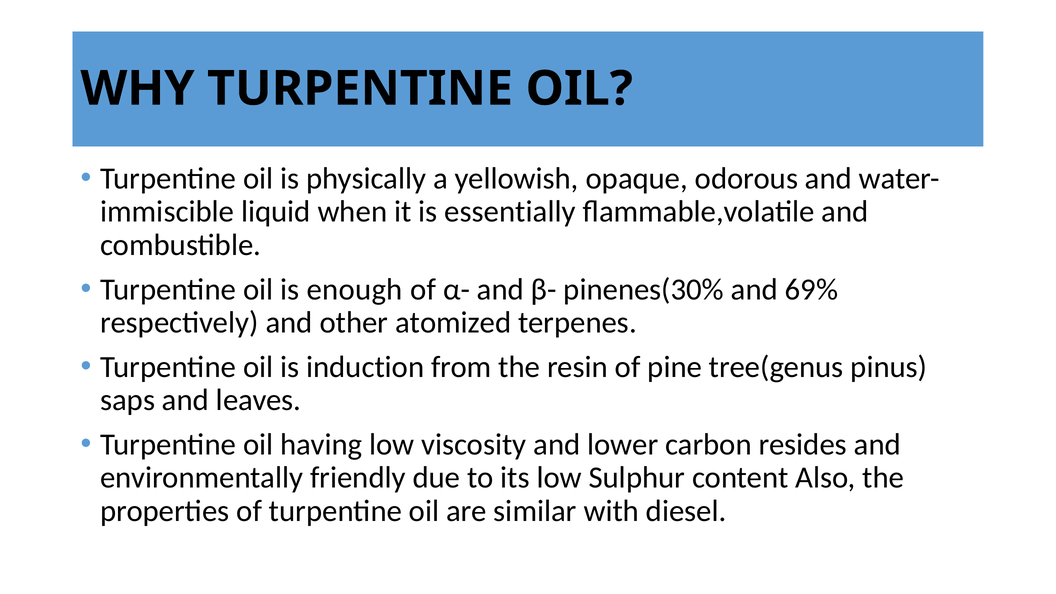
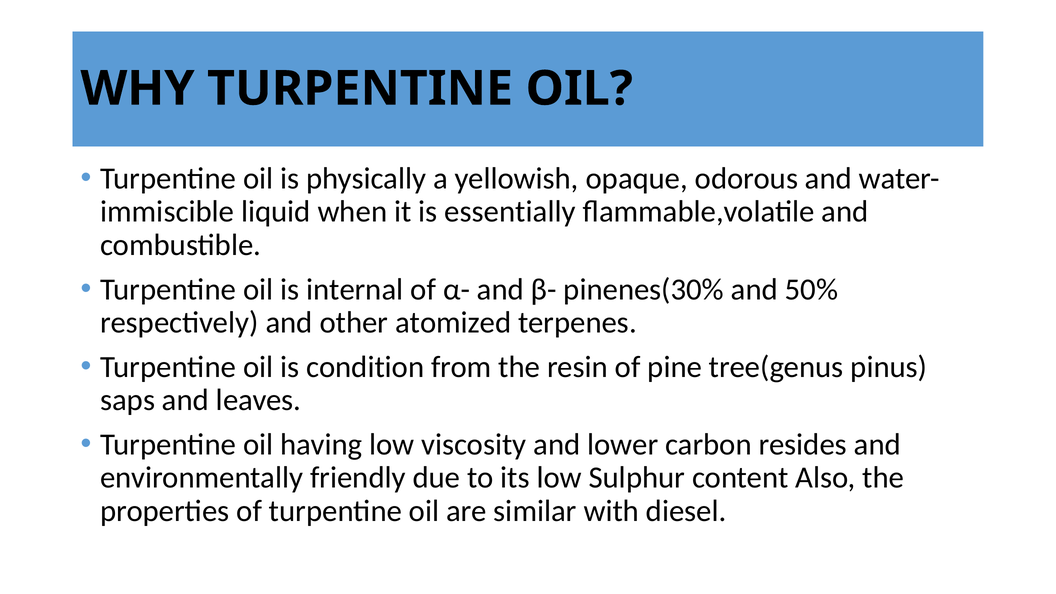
enough: enough -> internal
69%: 69% -> 50%
induction: induction -> condition
